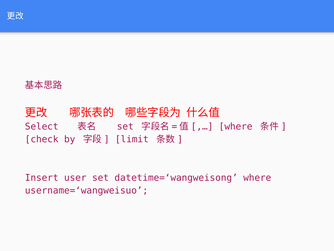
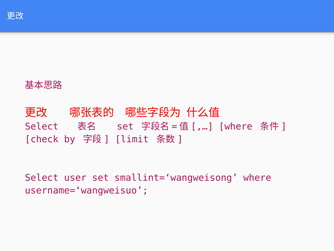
Insert at (42, 177): Insert -> Select
datetime=‘wangweisong: datetime=‘wangweisong -> smallint=‘wangweisong
